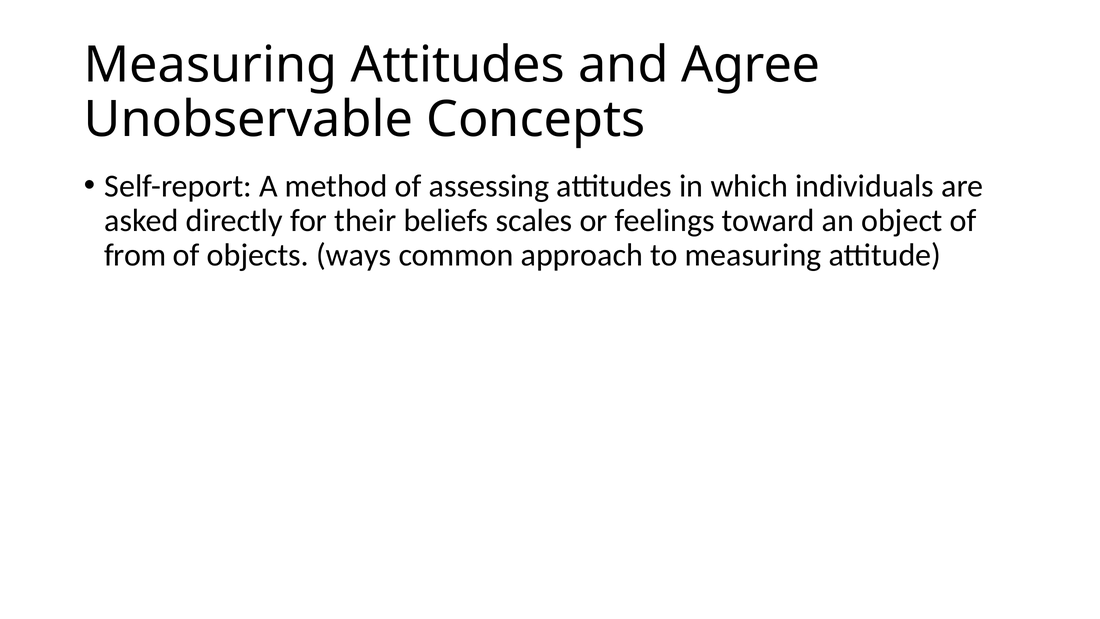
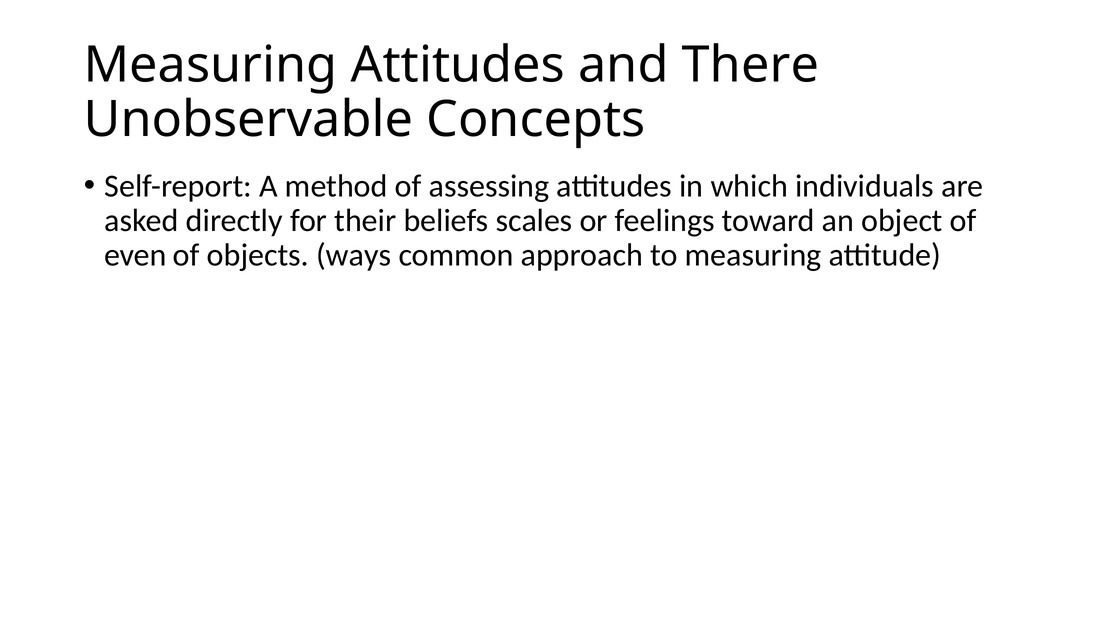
Agree: Agree -> There
from: from -> even
